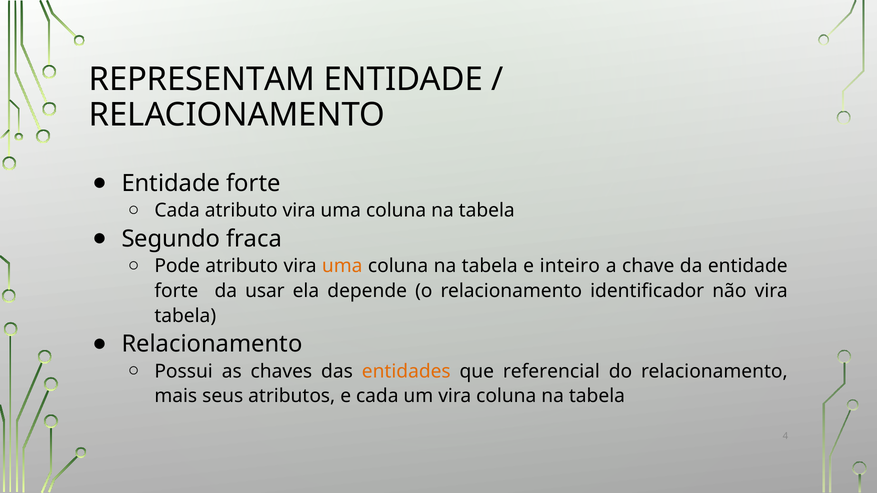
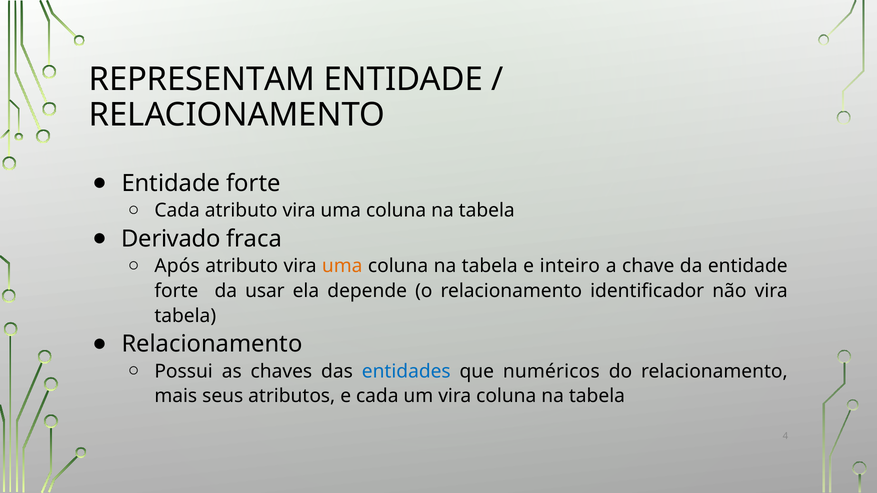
Segundo: Segundo -> Derivado
Pode: Pode -> Após
entidades colour: orange -> blue
referencial: referencial -> numéricos
